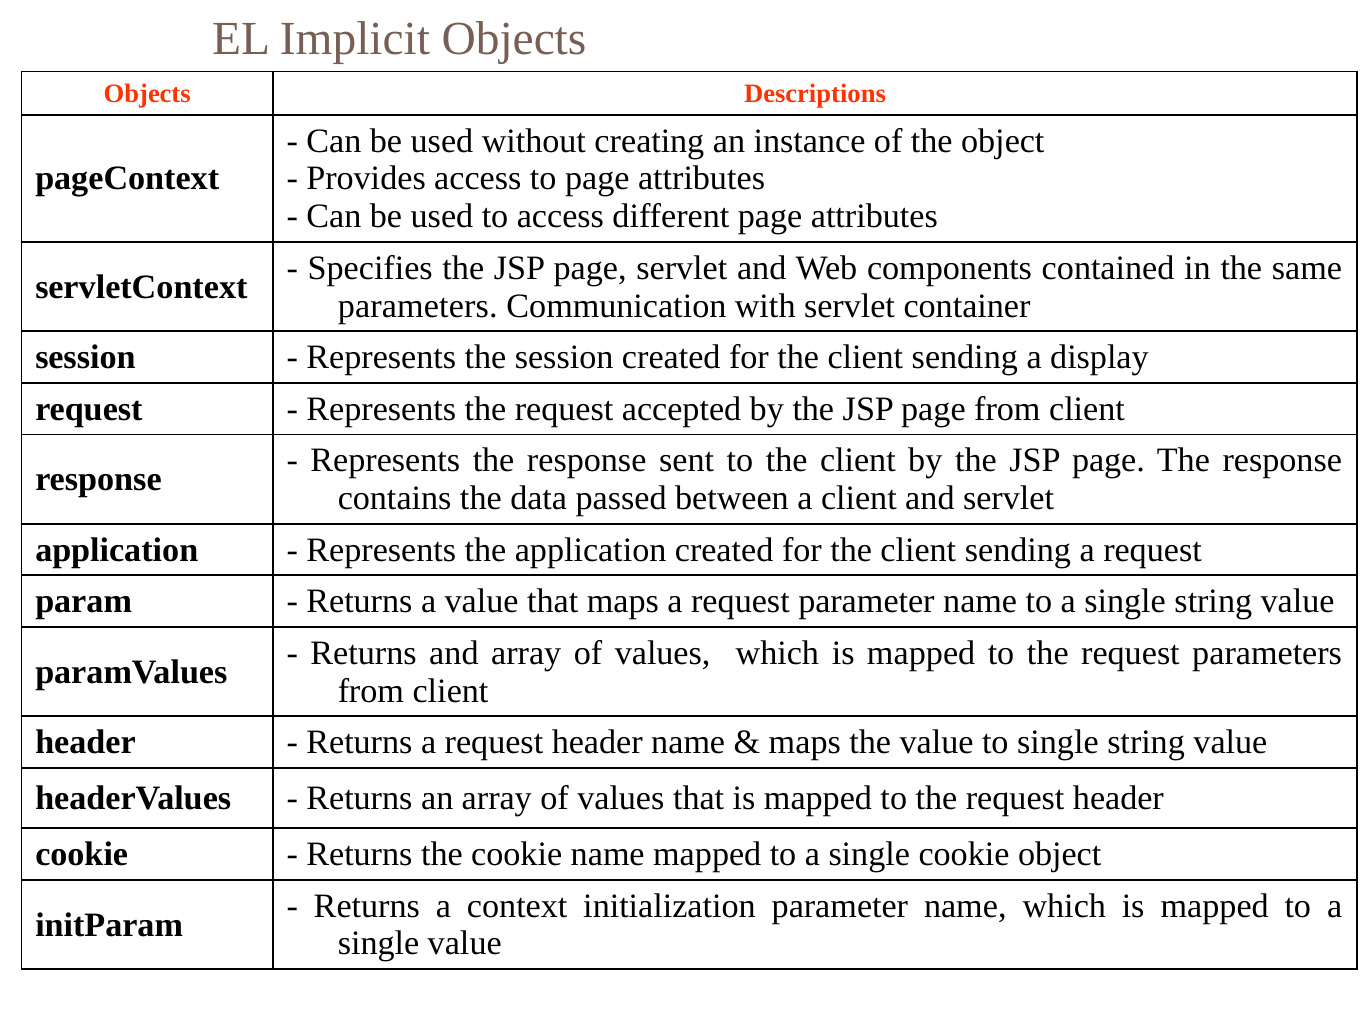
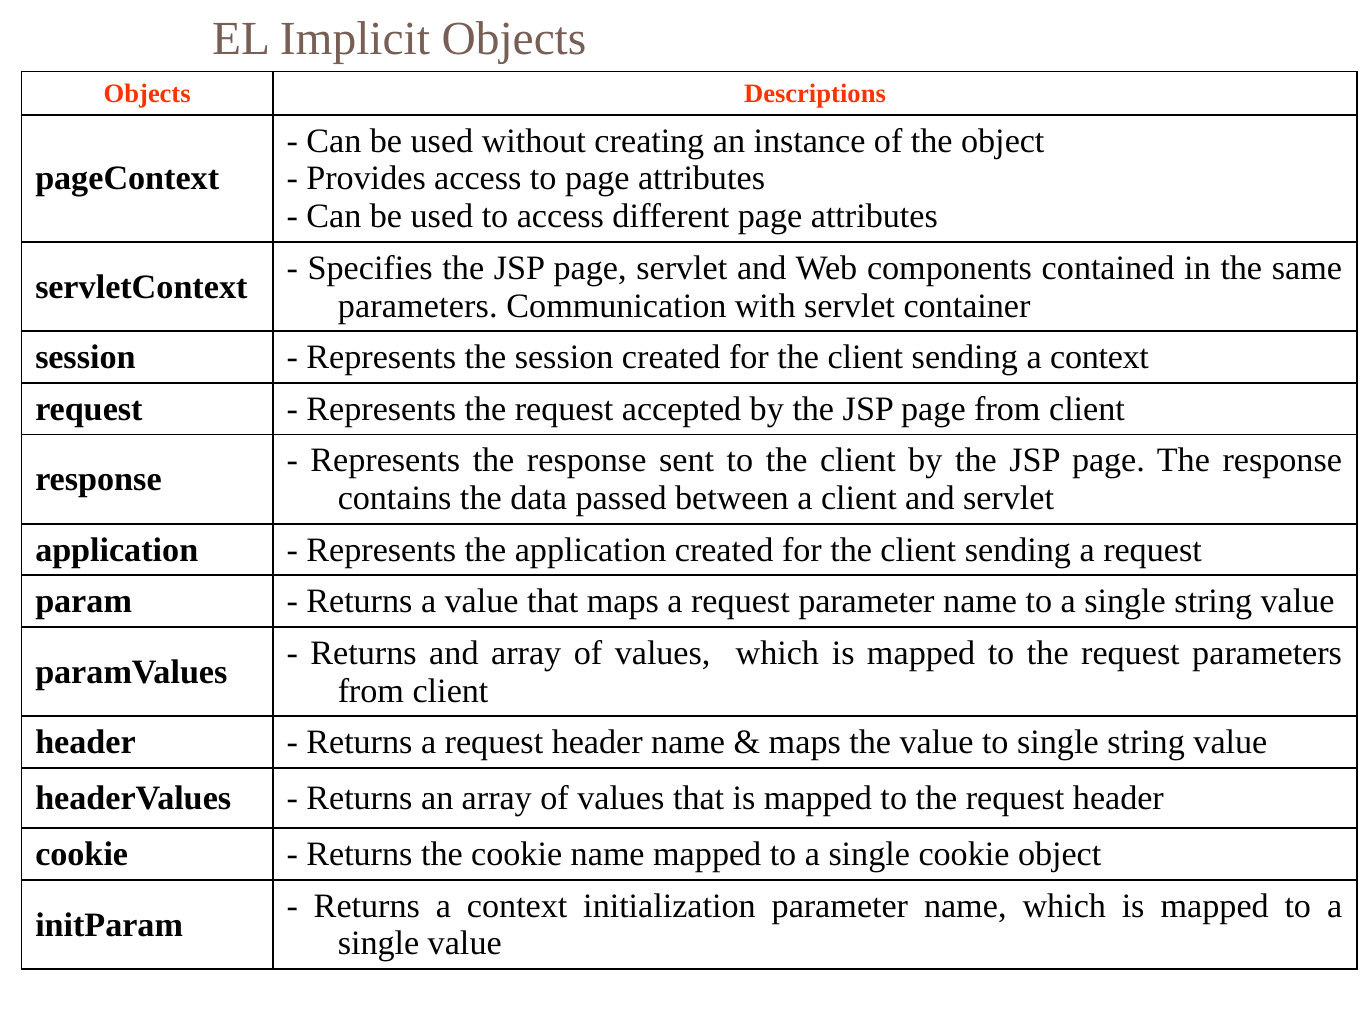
sending a display: display -> context
